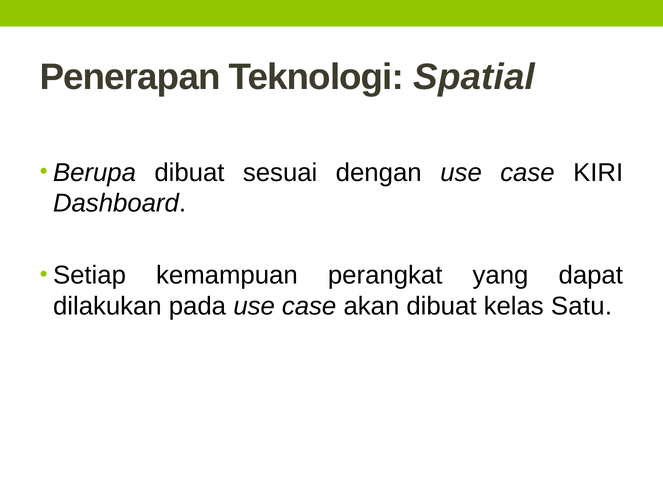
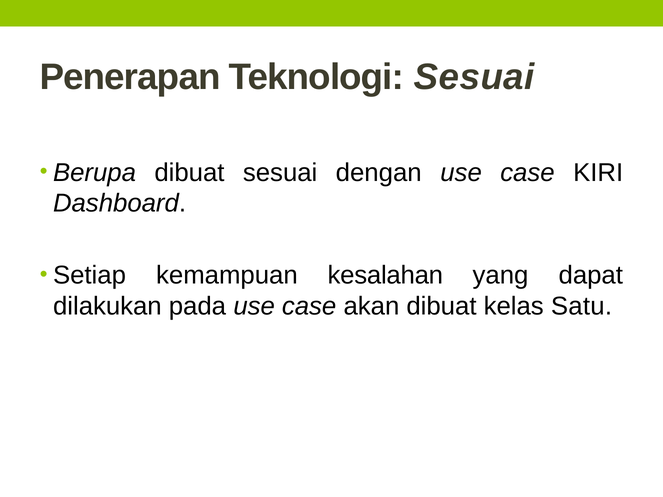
Teknologi Spatial: Spatial -> Sesuai
perangkat: perangkat -> kesalahan
